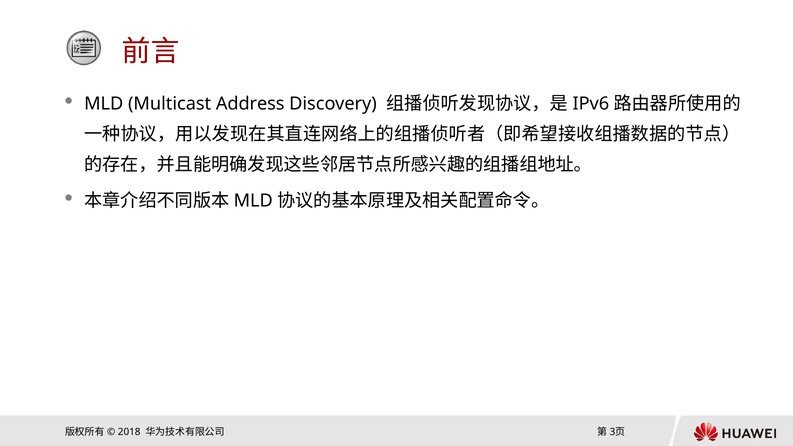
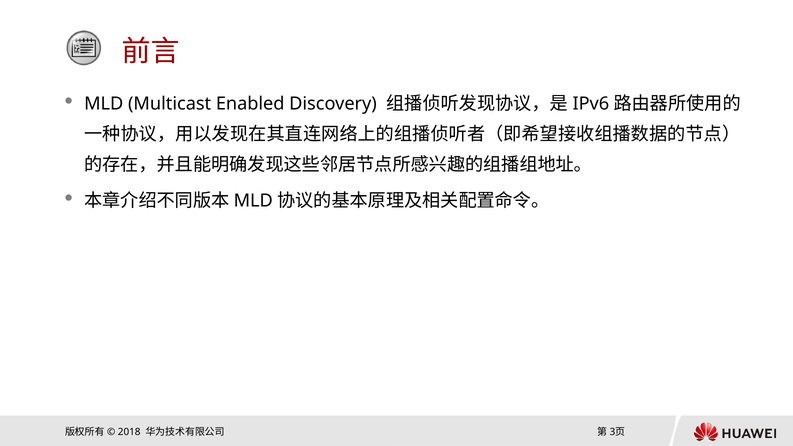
Address: Address -> Enabled
